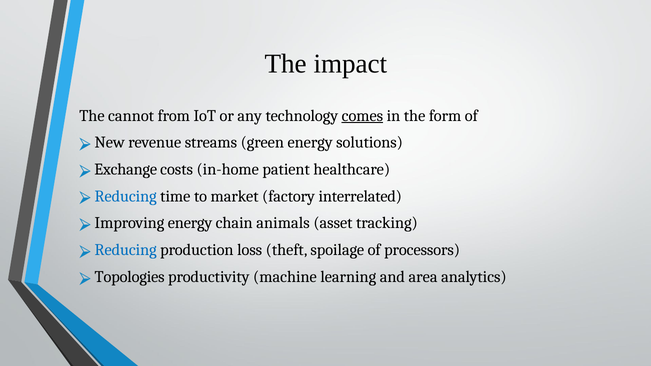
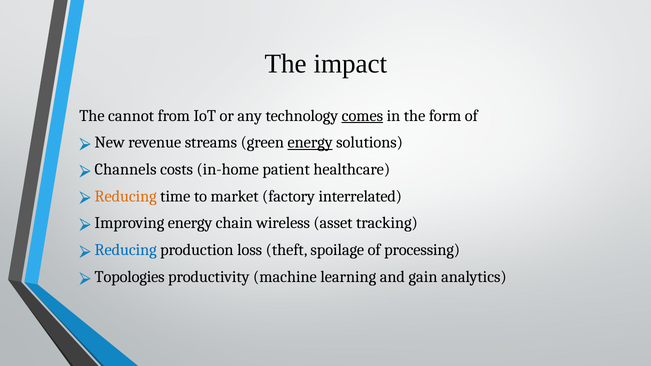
energy at (310, 143) underline: none -> present
Exchange: Exchange -> Channels
Reducing at (126, 196) colour: blue -> orange
animals: animals -> wireless
processors: processors -> processing
area: area -> gain
